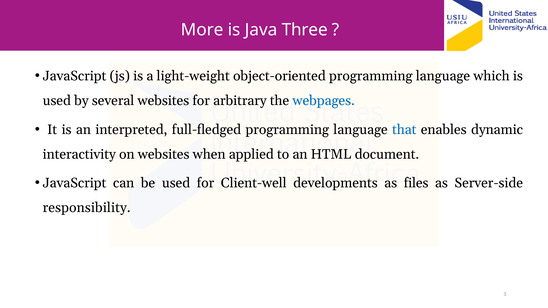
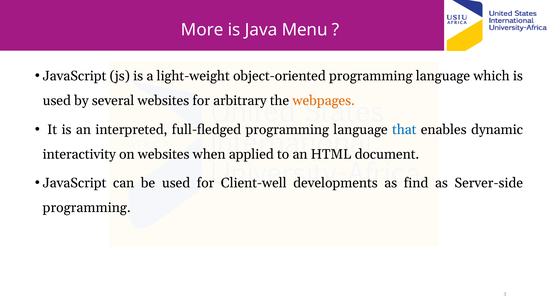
Three: Three -> Menu
webpages colour: blue -> orange
files: files -> find
responsibility at (87, 208): responsibility -> programming
